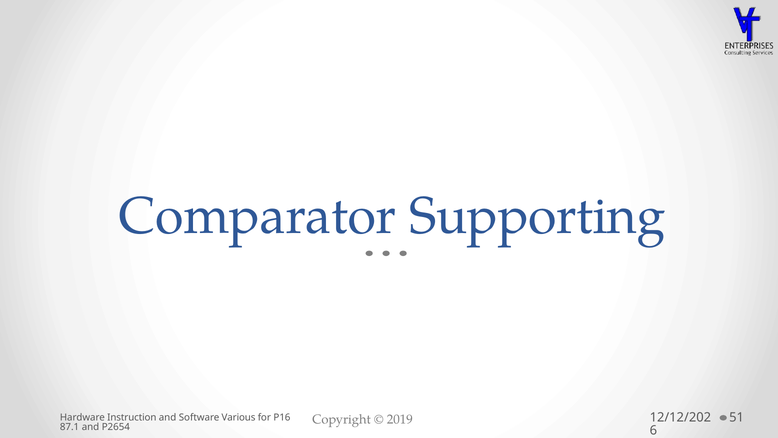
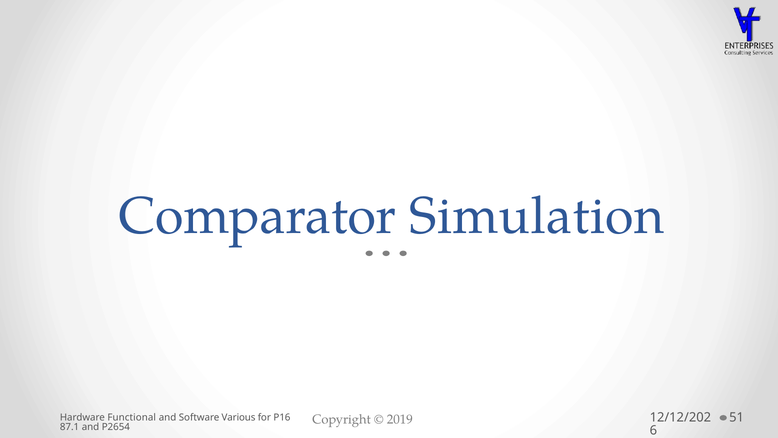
Supporting: Supporting -> Simulation
Instruction: Instruction -> Functional
